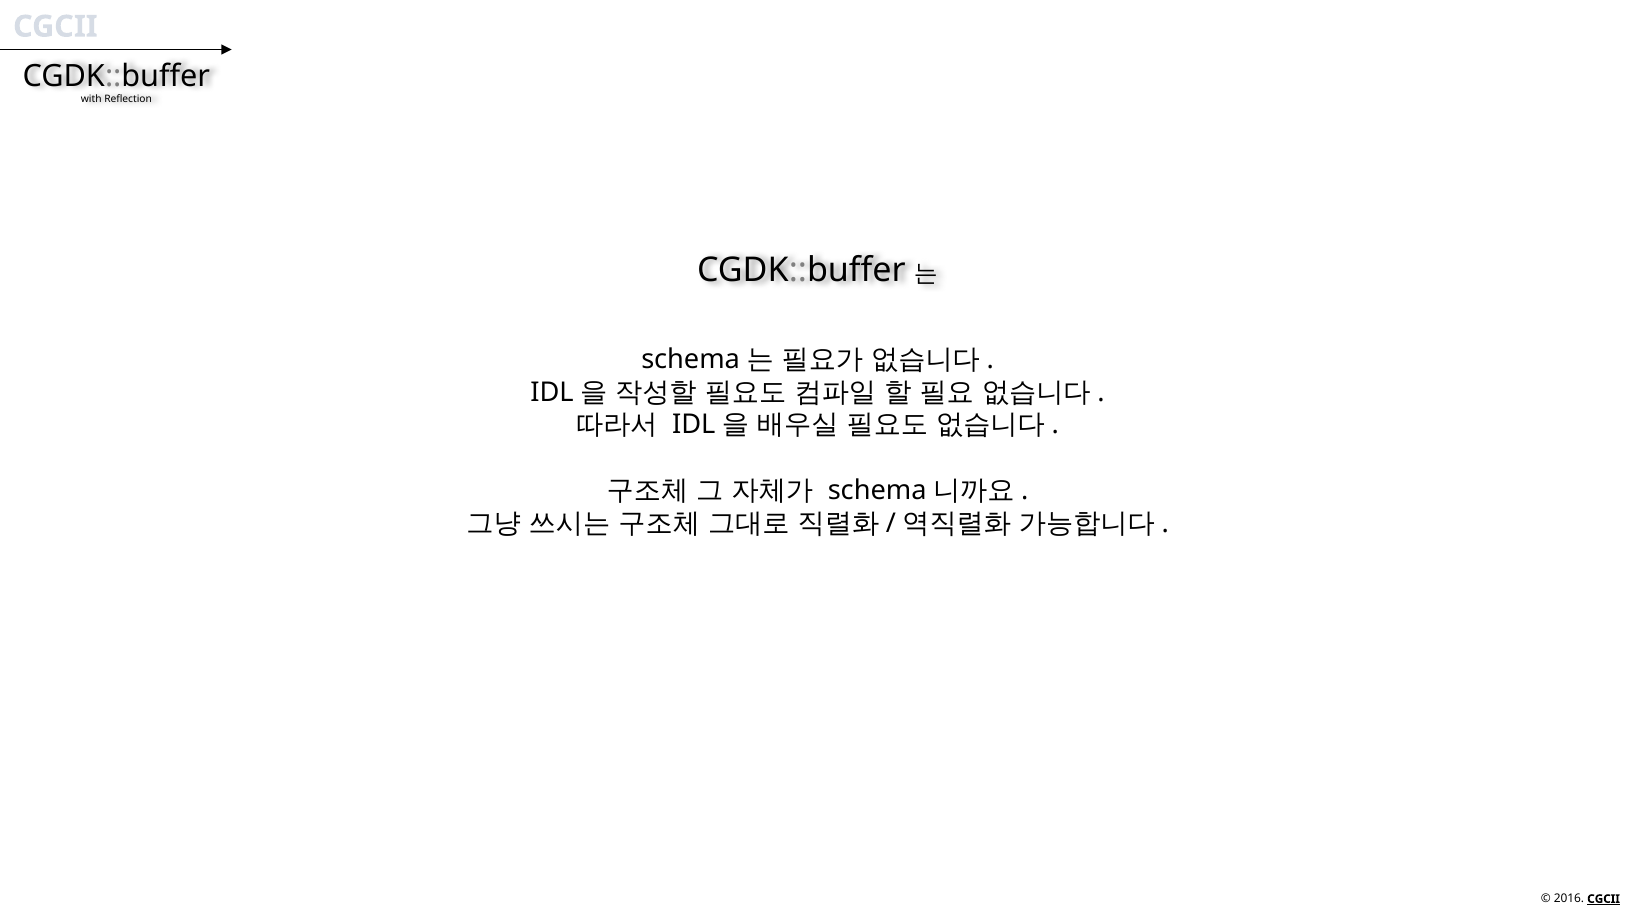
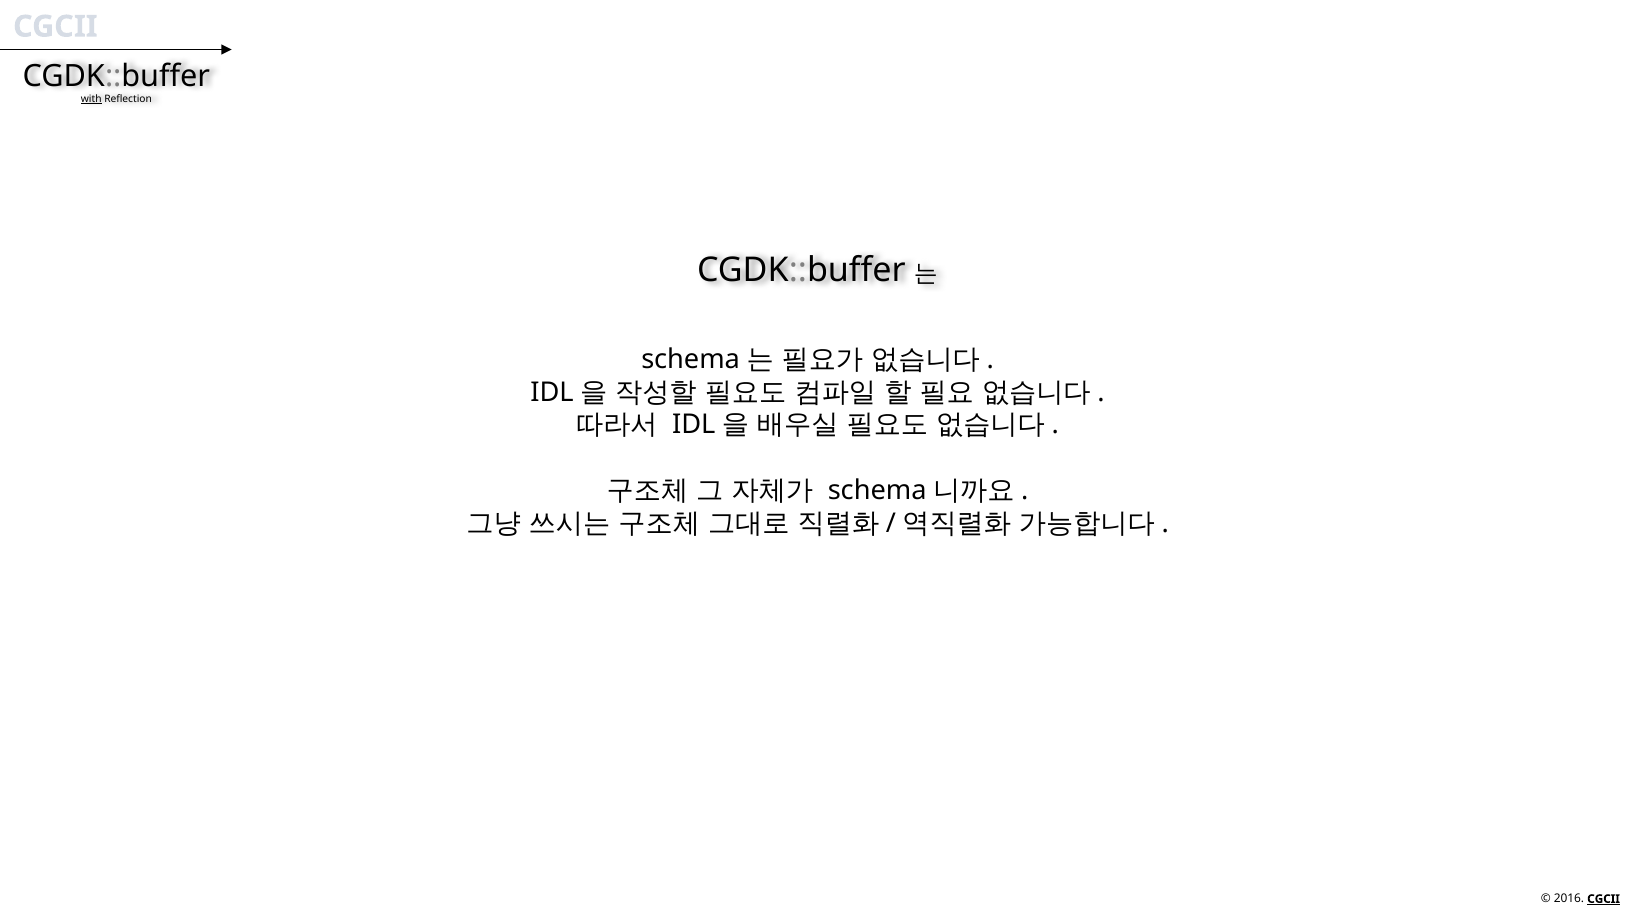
with underline: none -> present
